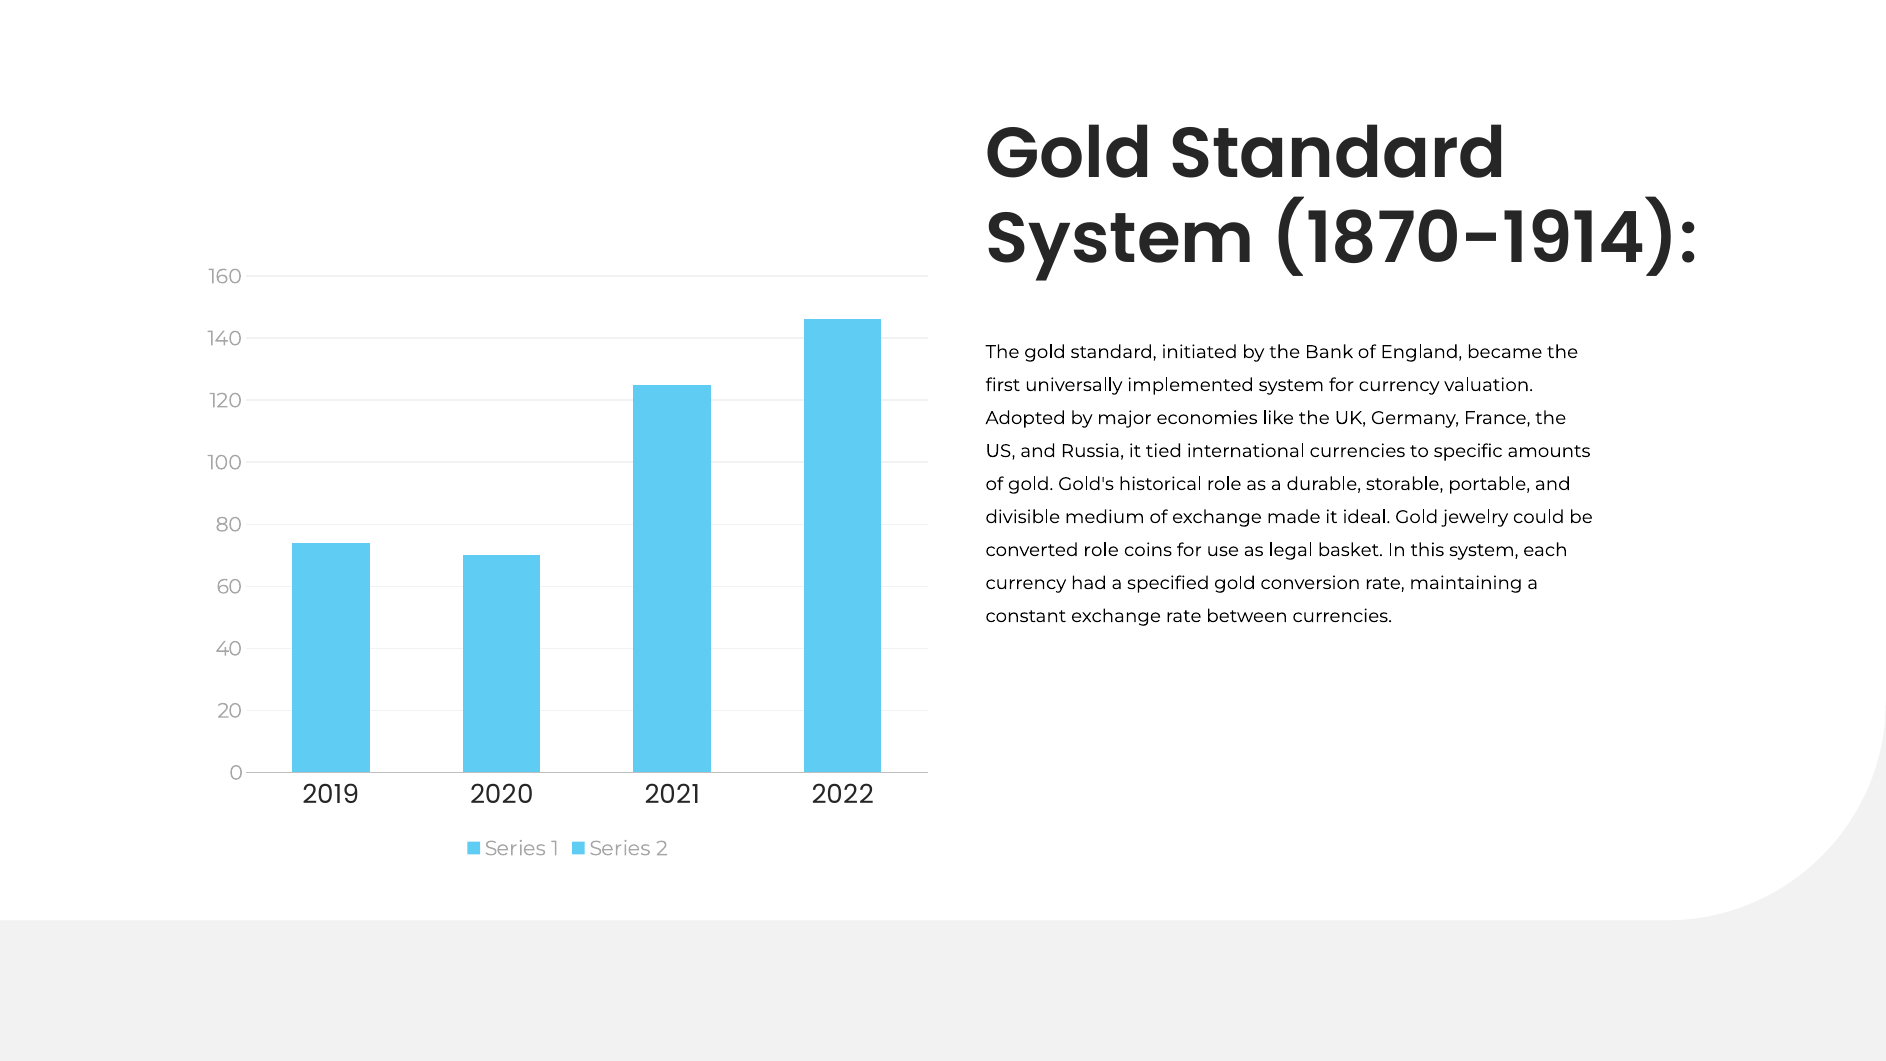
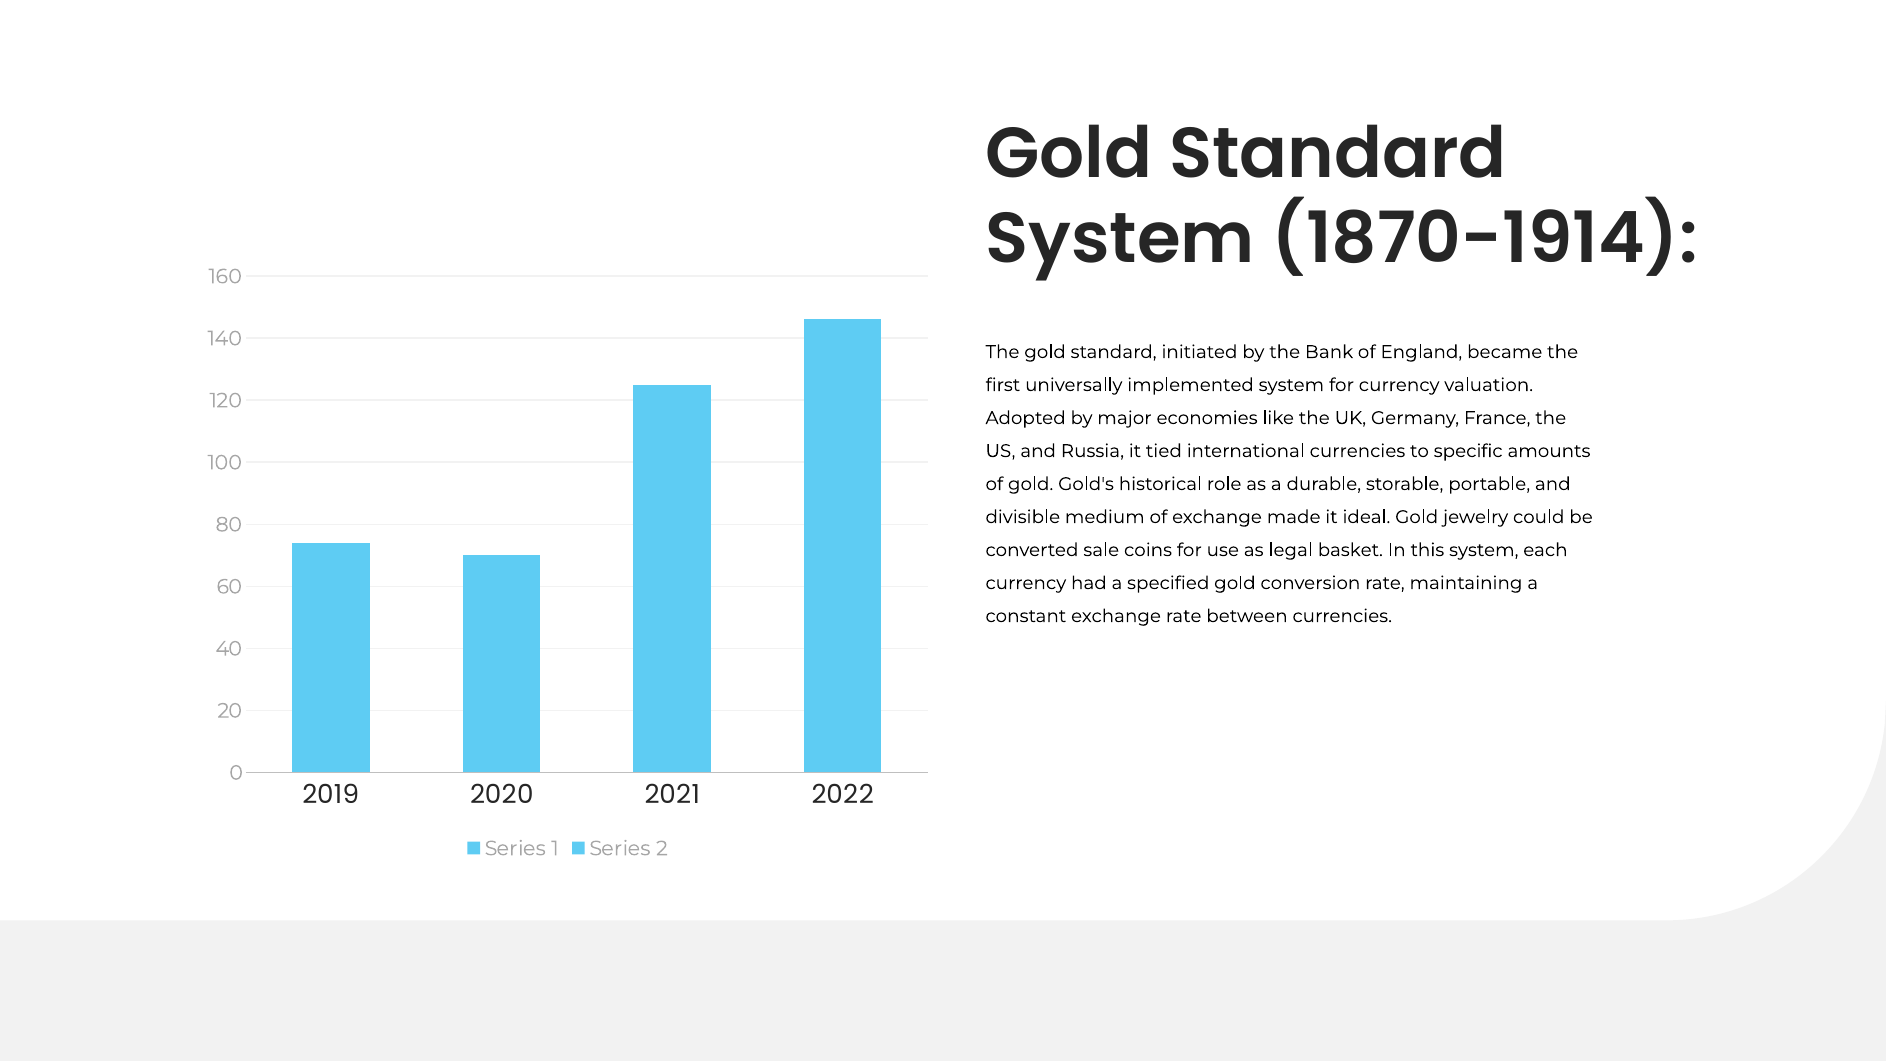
converted role: role -> sale
